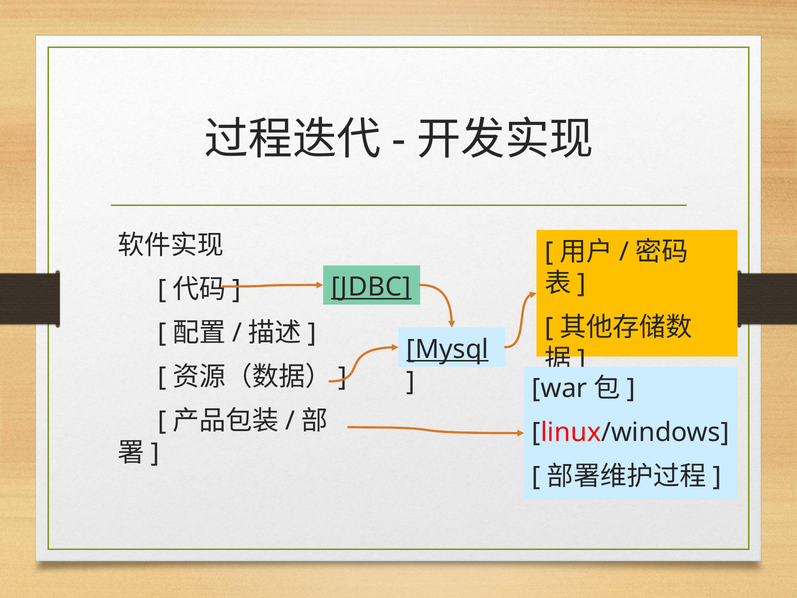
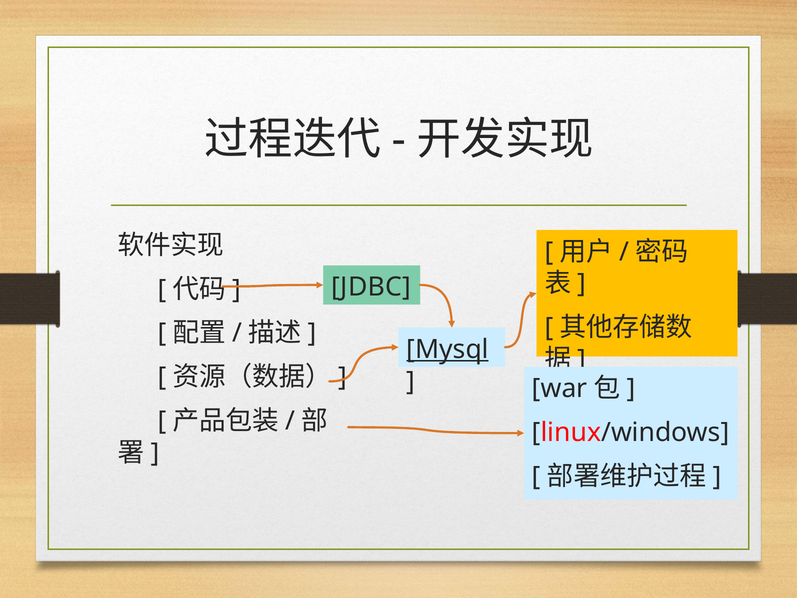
JDBC underline: present -> none
